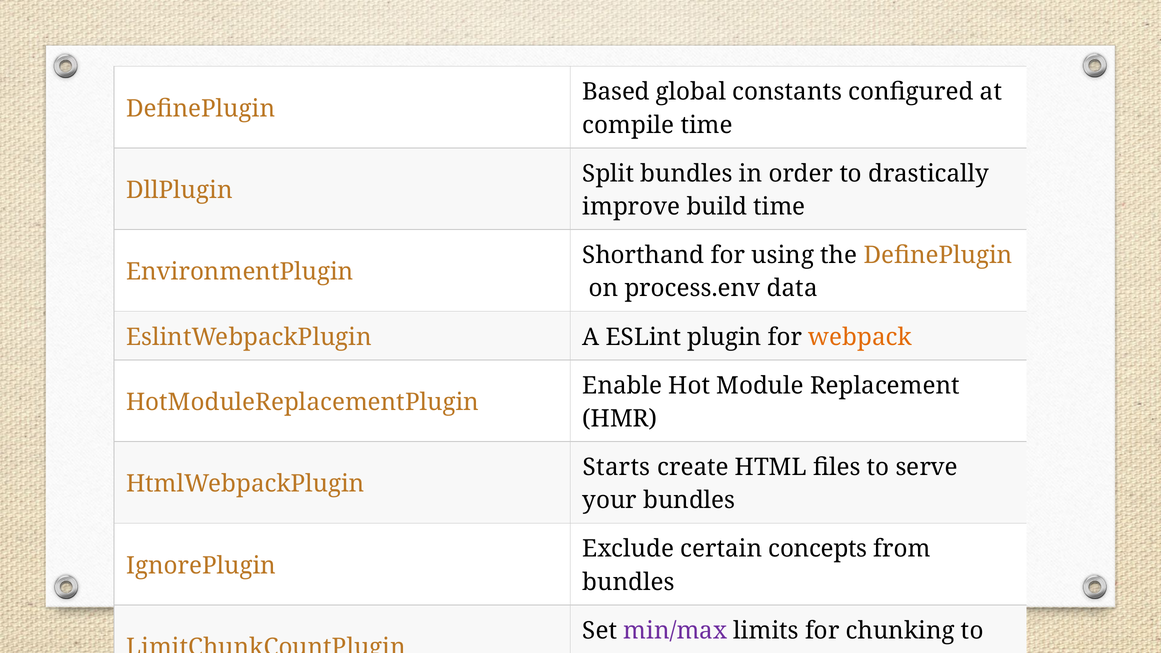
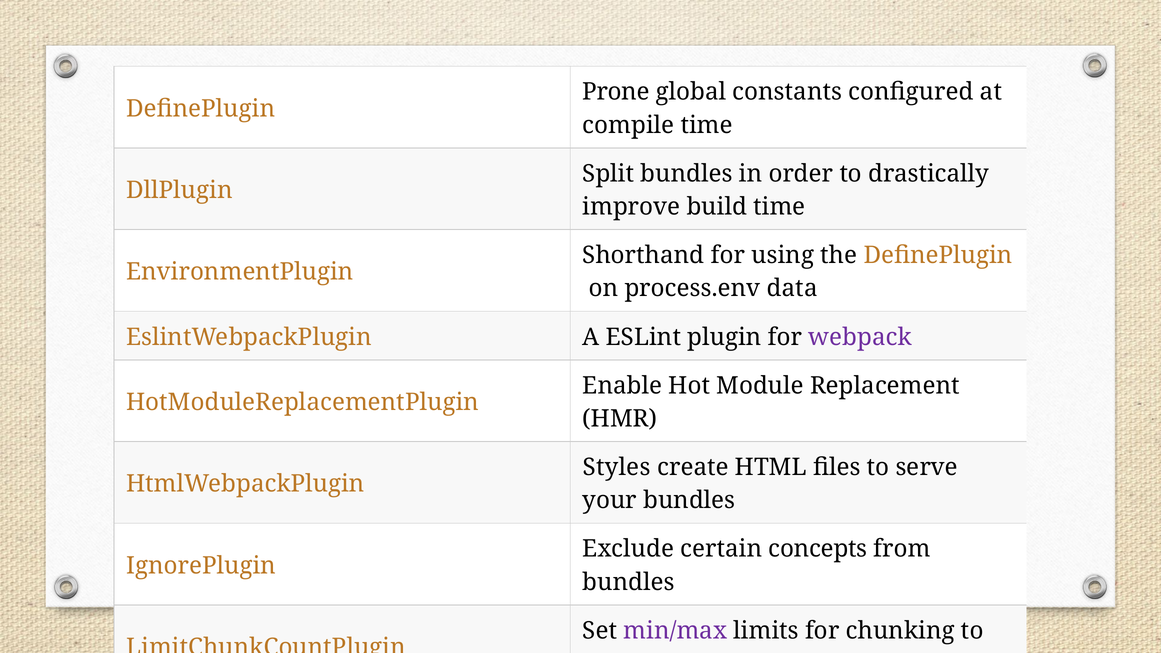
Based: Based -> Prone
webpack colour: orange -> purple
Starts: Starts -> Styles
